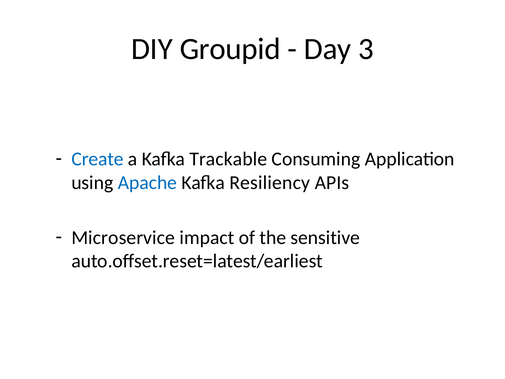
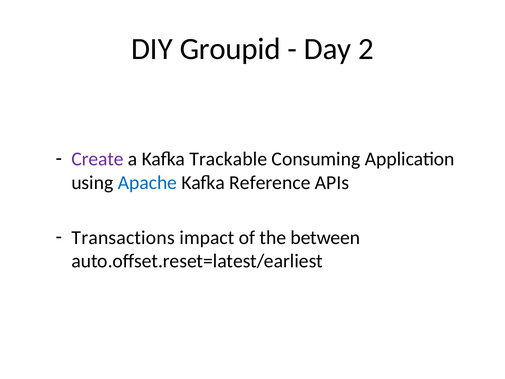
3: 3 -> 2
Create colour: blue -> purple
Resiliency: Resiliency -> Reference
Microservice: Microservice -> Transactions
sensitive: sensitive -> between
